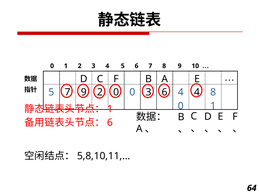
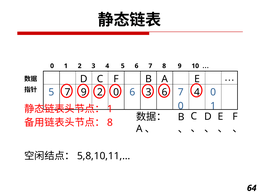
0 at (132, 92): 0 -> 6
4 at (181, 92): 4 -> 7
8 at (213, 92): 8 -> 0
6 at (110, 123): 6 -> 8
